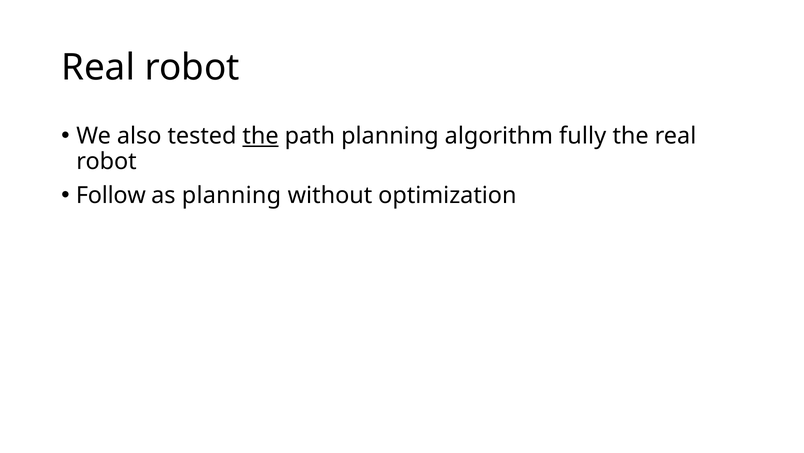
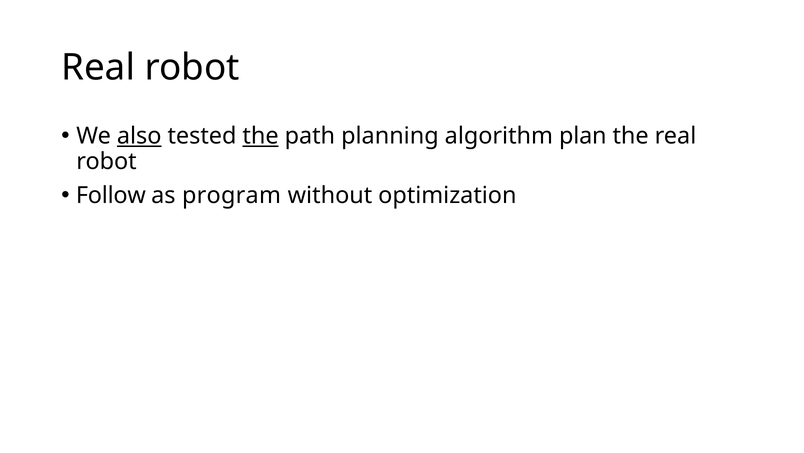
also underline: none -> present
fully: fully -> plan
as planning: planning -> program
